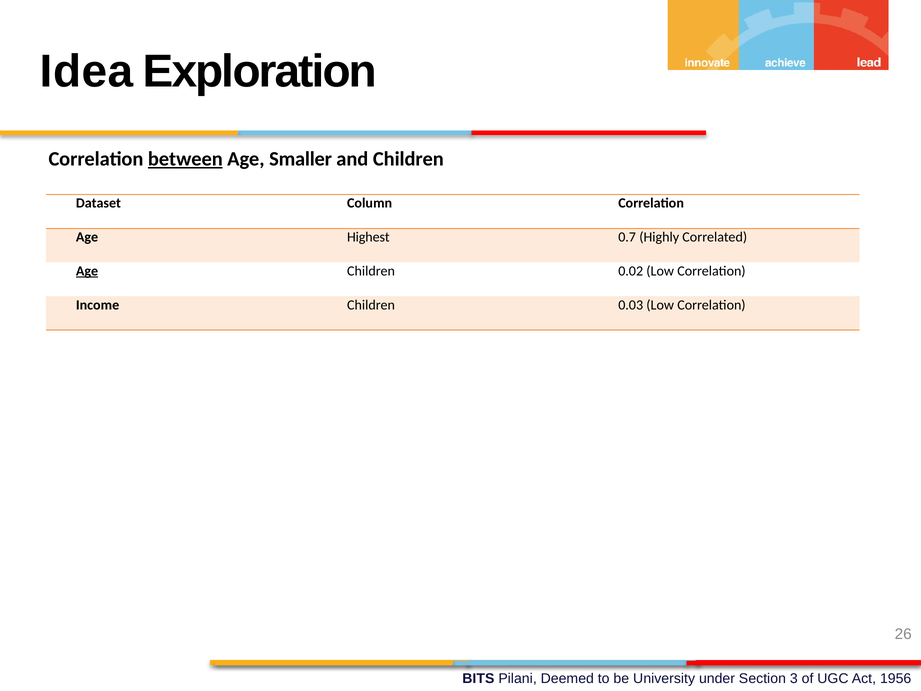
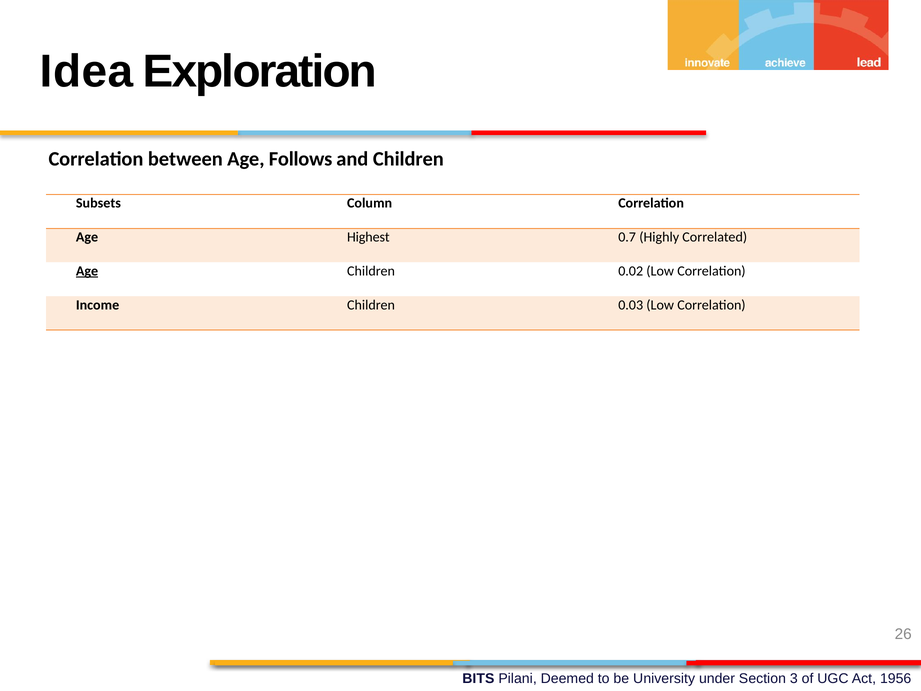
between underline: present -> none
Smaller: Smaller -> Follows
Dataset: Dataset -> Subsets
